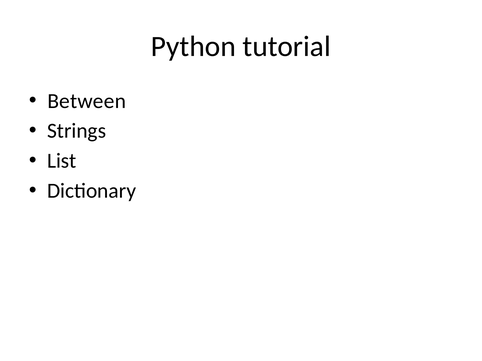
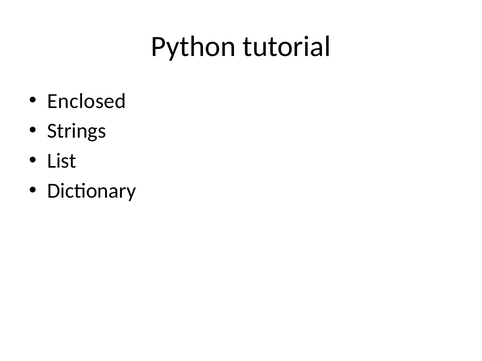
Between: Between -> Enclosed
